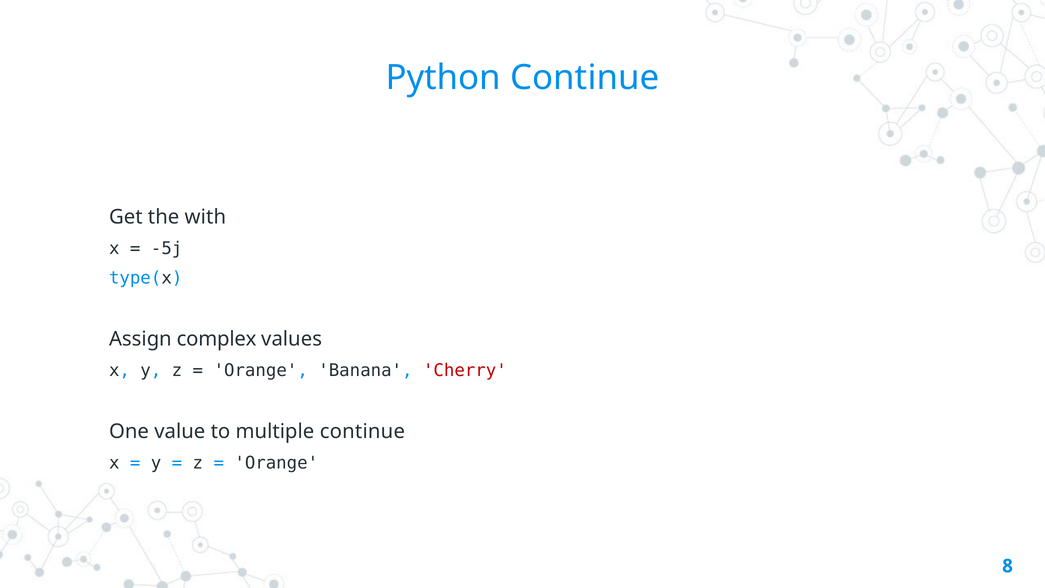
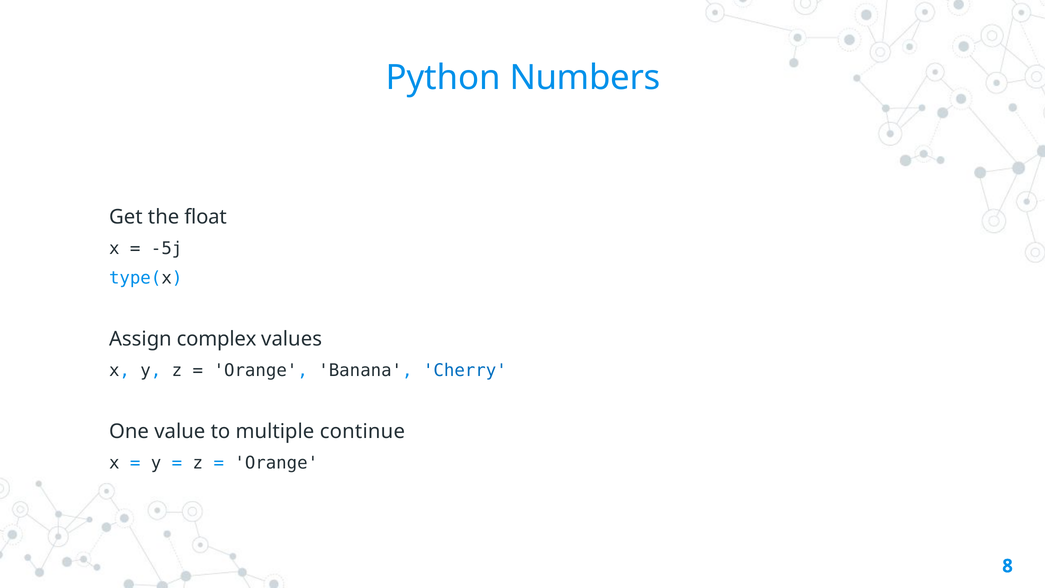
Python Continue: Continue -> Numbers
with: with -> float
Cherry colour: red -> blue
